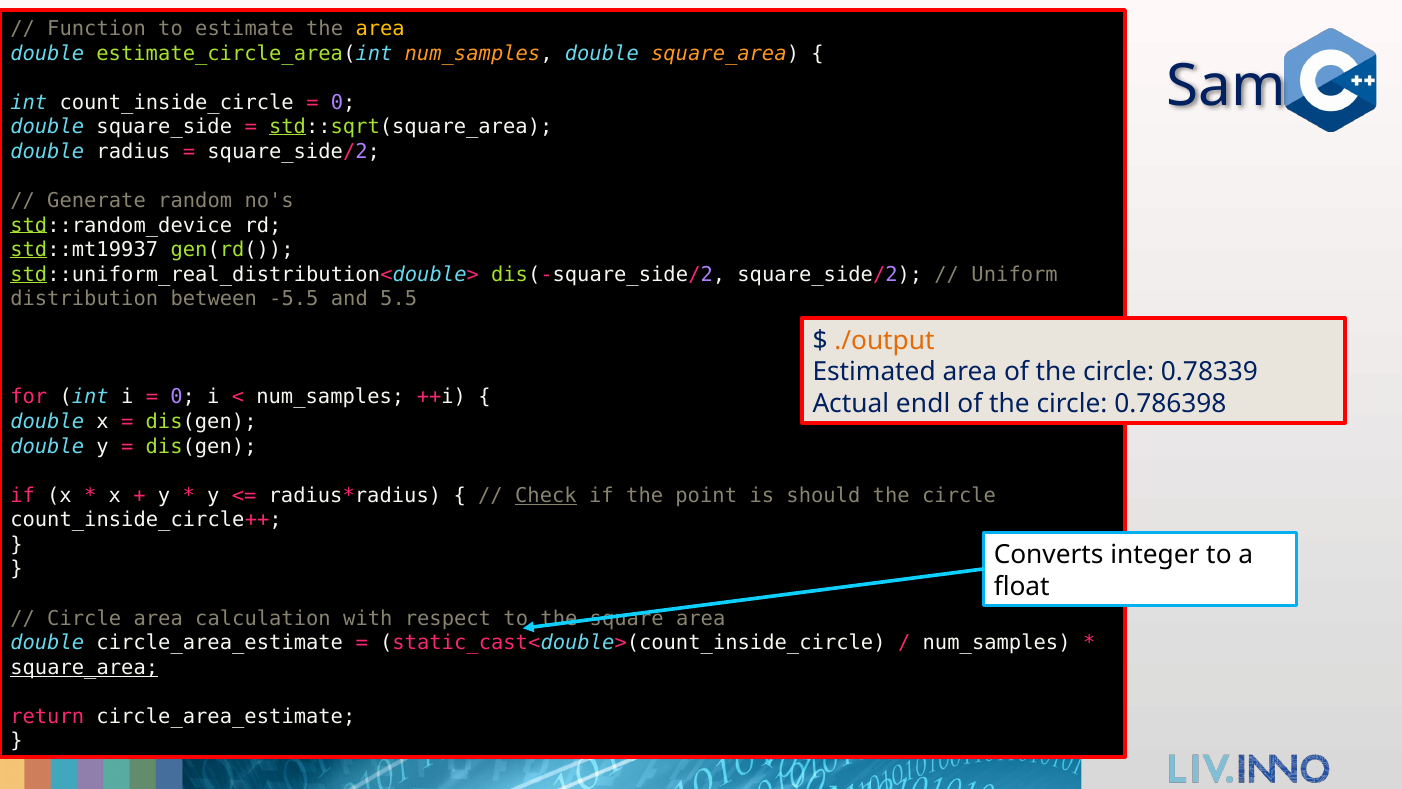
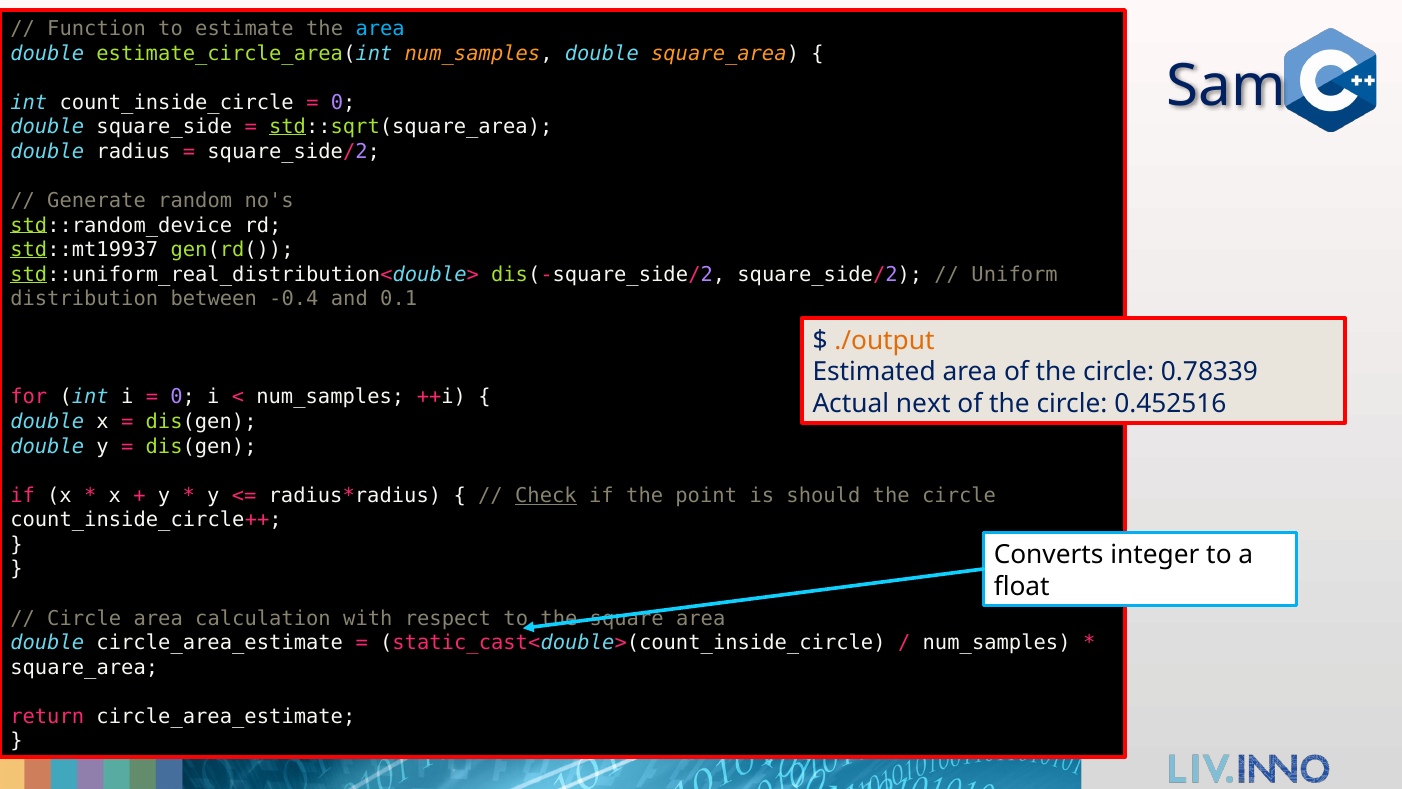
area at (380, 29) colour: yellow -> light blue
-5.5: -5.5 -> -0.4
5.5: 5.5 -> 0.1
endl: endl -> next
0.786398: 0.786398 -> 0.452516
square_area at (84, 667) underline: present -> none
